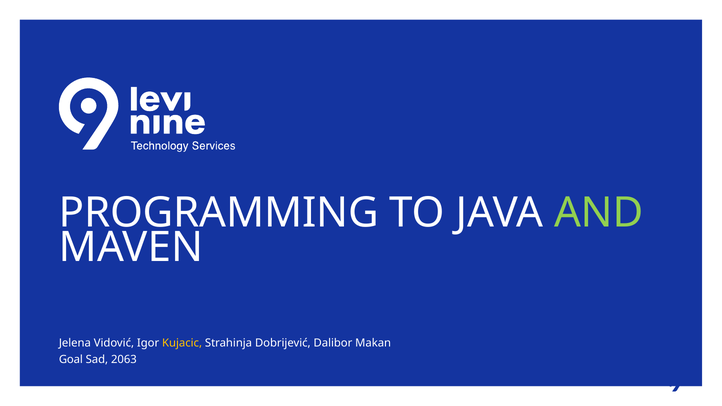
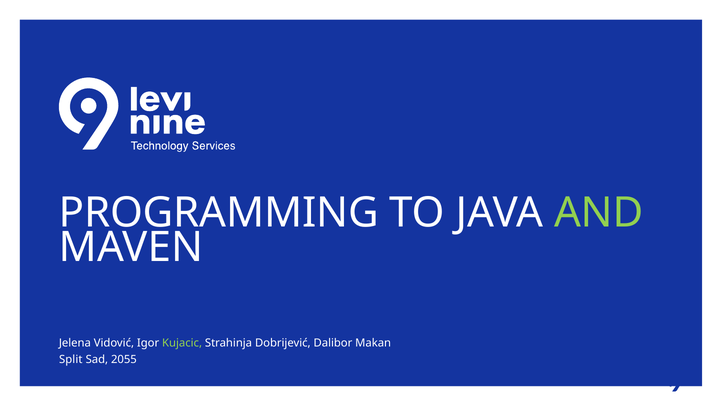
Kujacic colour: yellow -> light green
Goal: Goal -> Split
2063: 2063 -> 2055
